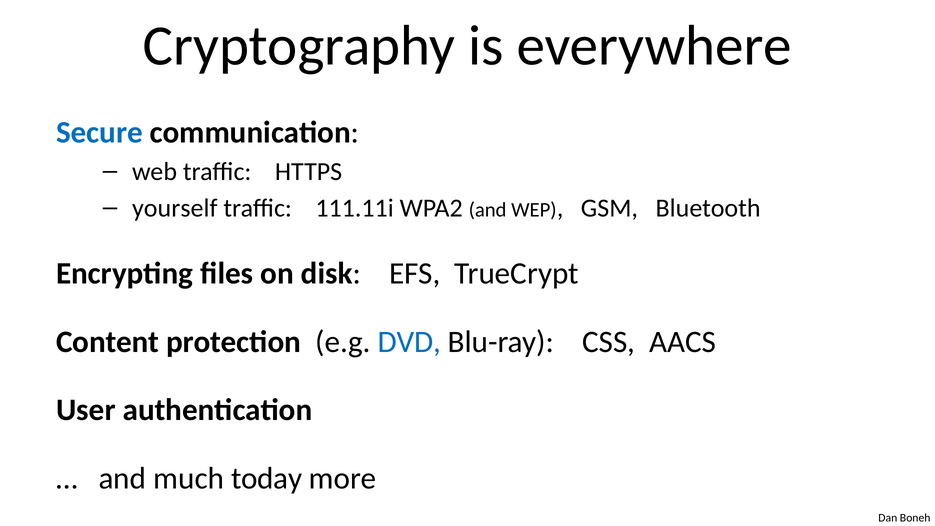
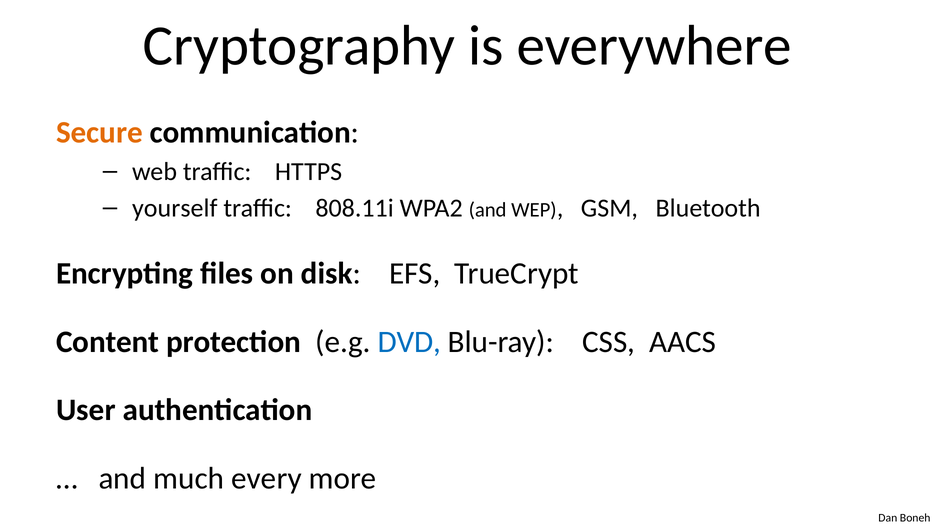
Secure colour: blue -> orange
111.11i: 111.11i -> 808.11i
today: today -> every
